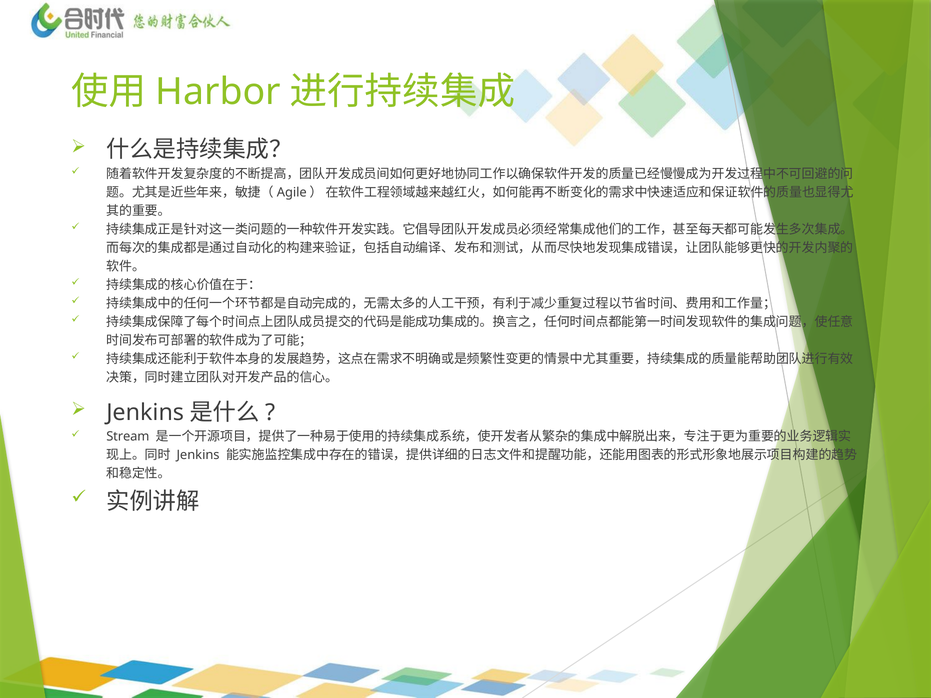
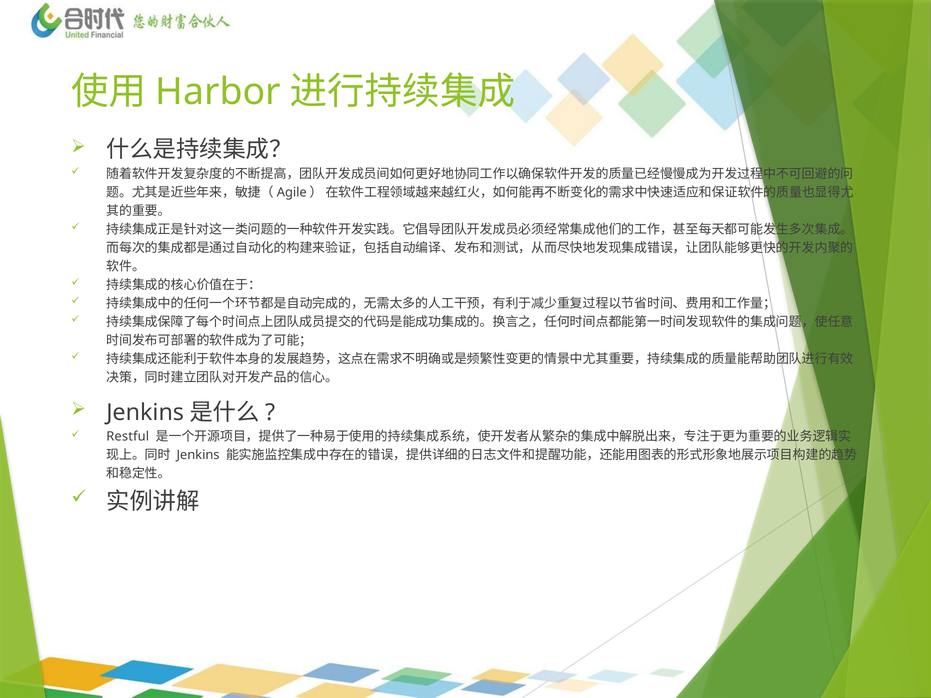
Stream: Stream -> Restful
